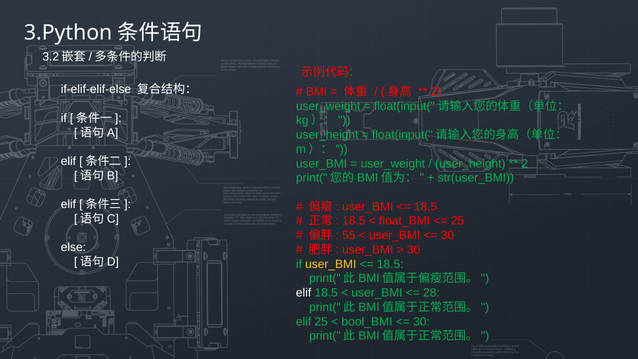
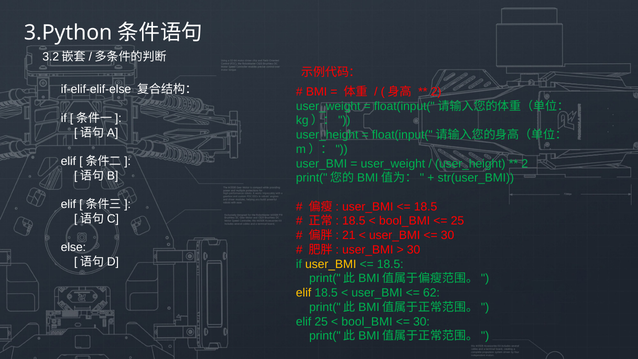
float_BMI at (405, 221): float_BMI -> bool_BMI
55: 55 -> 21
elif at (304, 293) colour: white -> yellow
28: 28 -> 62
